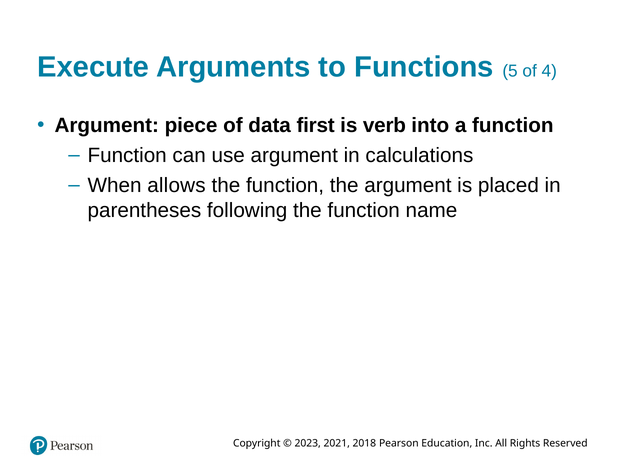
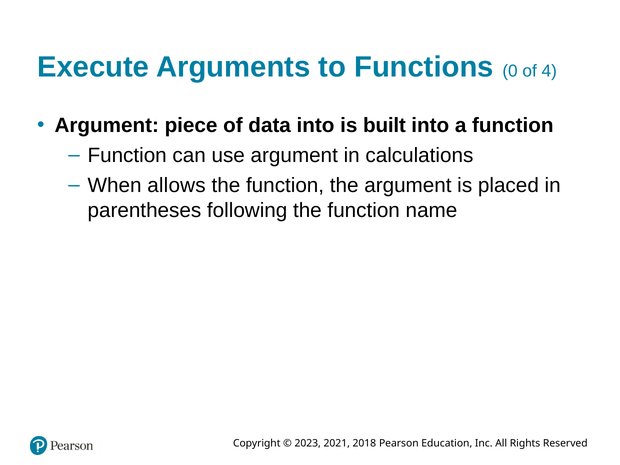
5: 5 -> 0
data first: first -> into
verb: verb -> built
